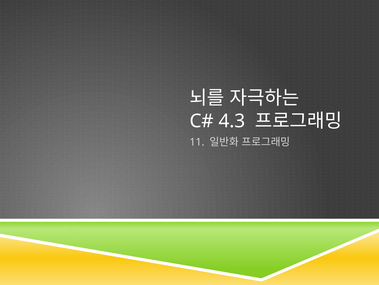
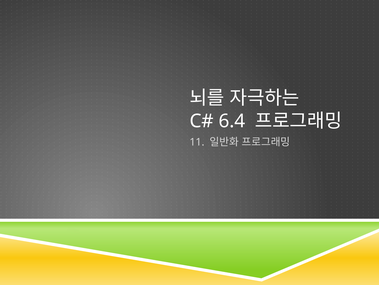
4.3: 4.3 -> 6.4
